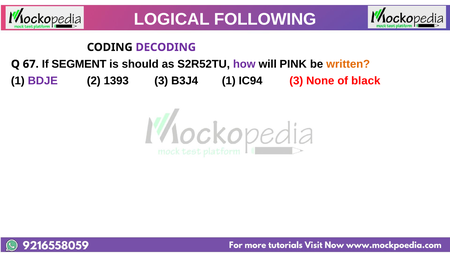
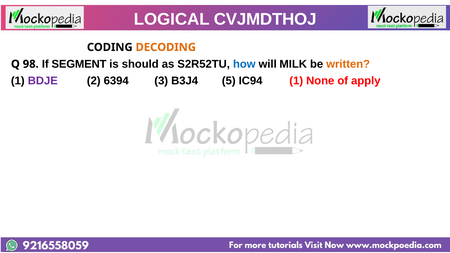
FOLLOWING: FOLLOWING -> CVJMDTHOJ
DECODING colour: purple -> orange
67: 67 -> 98
how colour: purple -> blue
PINK: PINK -> MILK
1393: 1393 -> 6394
B3J4 1: 1 -> 5
IC94 3: 3 -> 1
black: black -> apply
